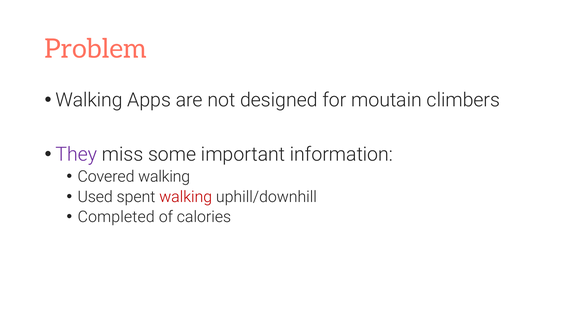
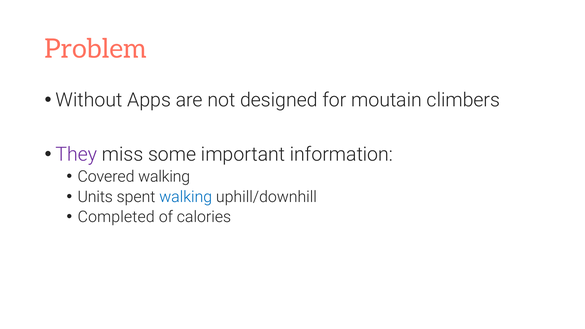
Walking at (89, 100): Walking -> Without
Used: Used -> Units
walking at (186, 197) colour: red -> blue
